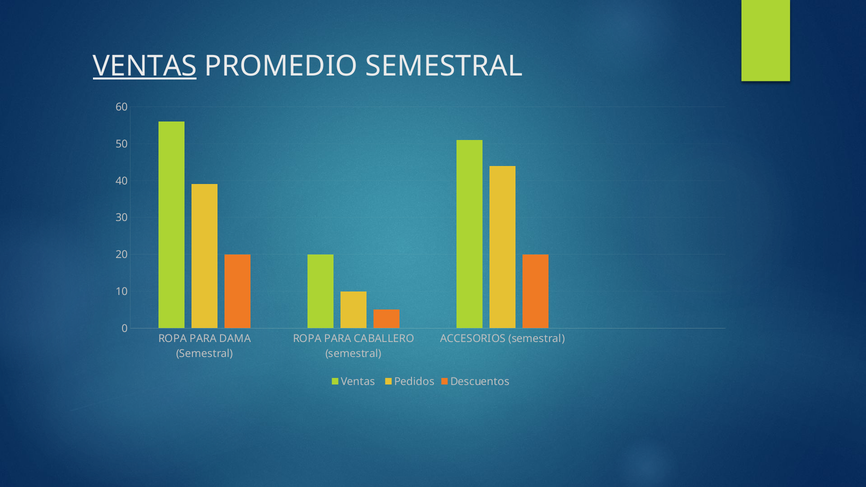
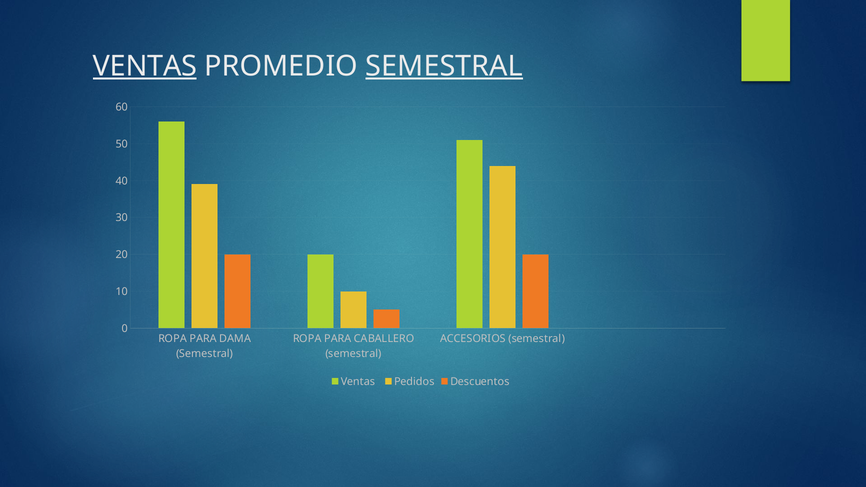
SEMESTRAL at (444, 66) underline: none -> present
